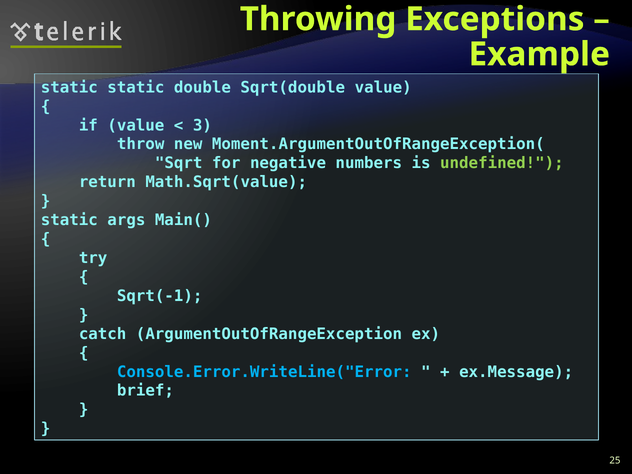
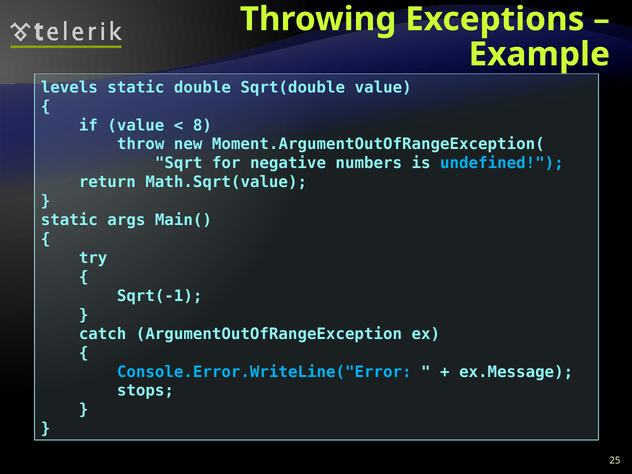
static at (69, 87): static -> levels
3: 3 -> 8
undefined colour: light green -> light blue
brief: brief -> stops
